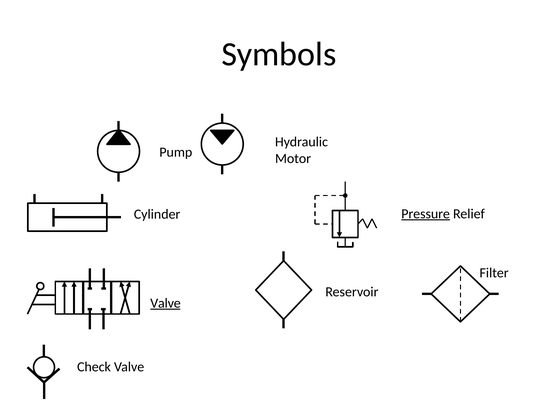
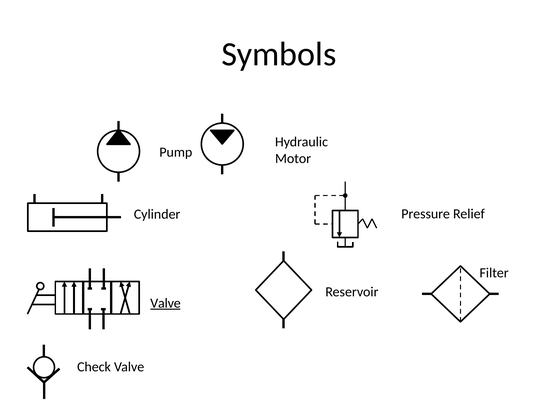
Pressure underline: present -> none
